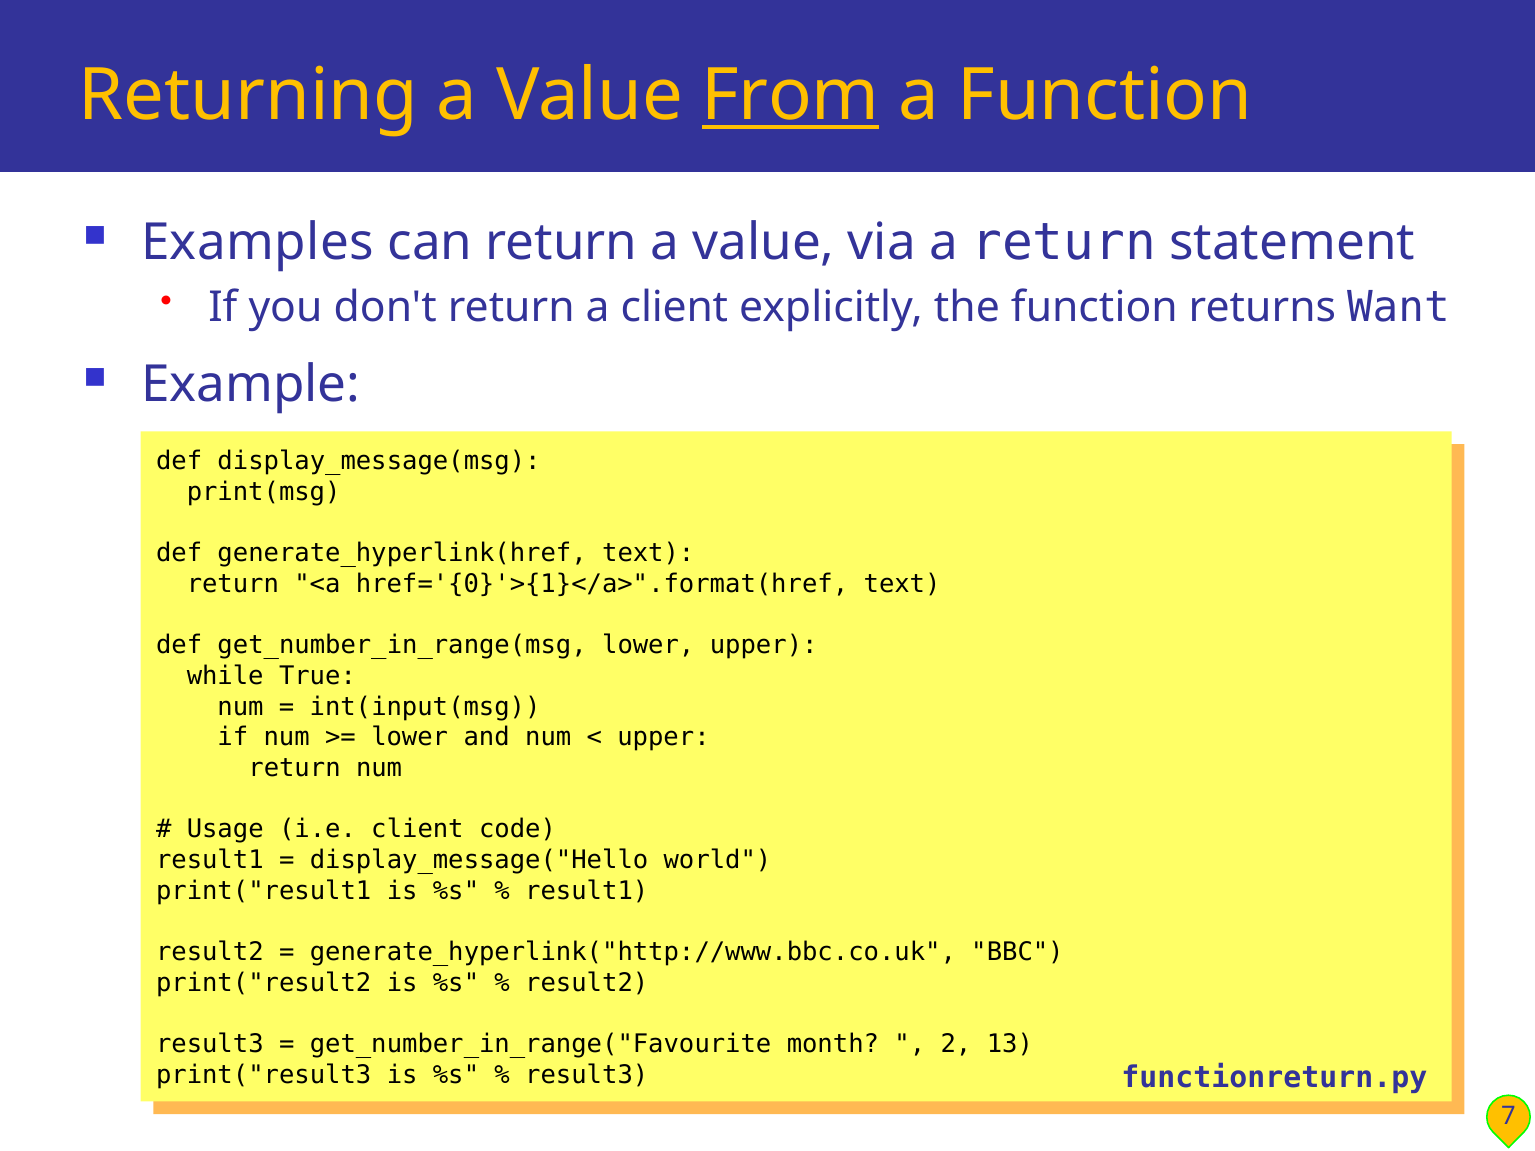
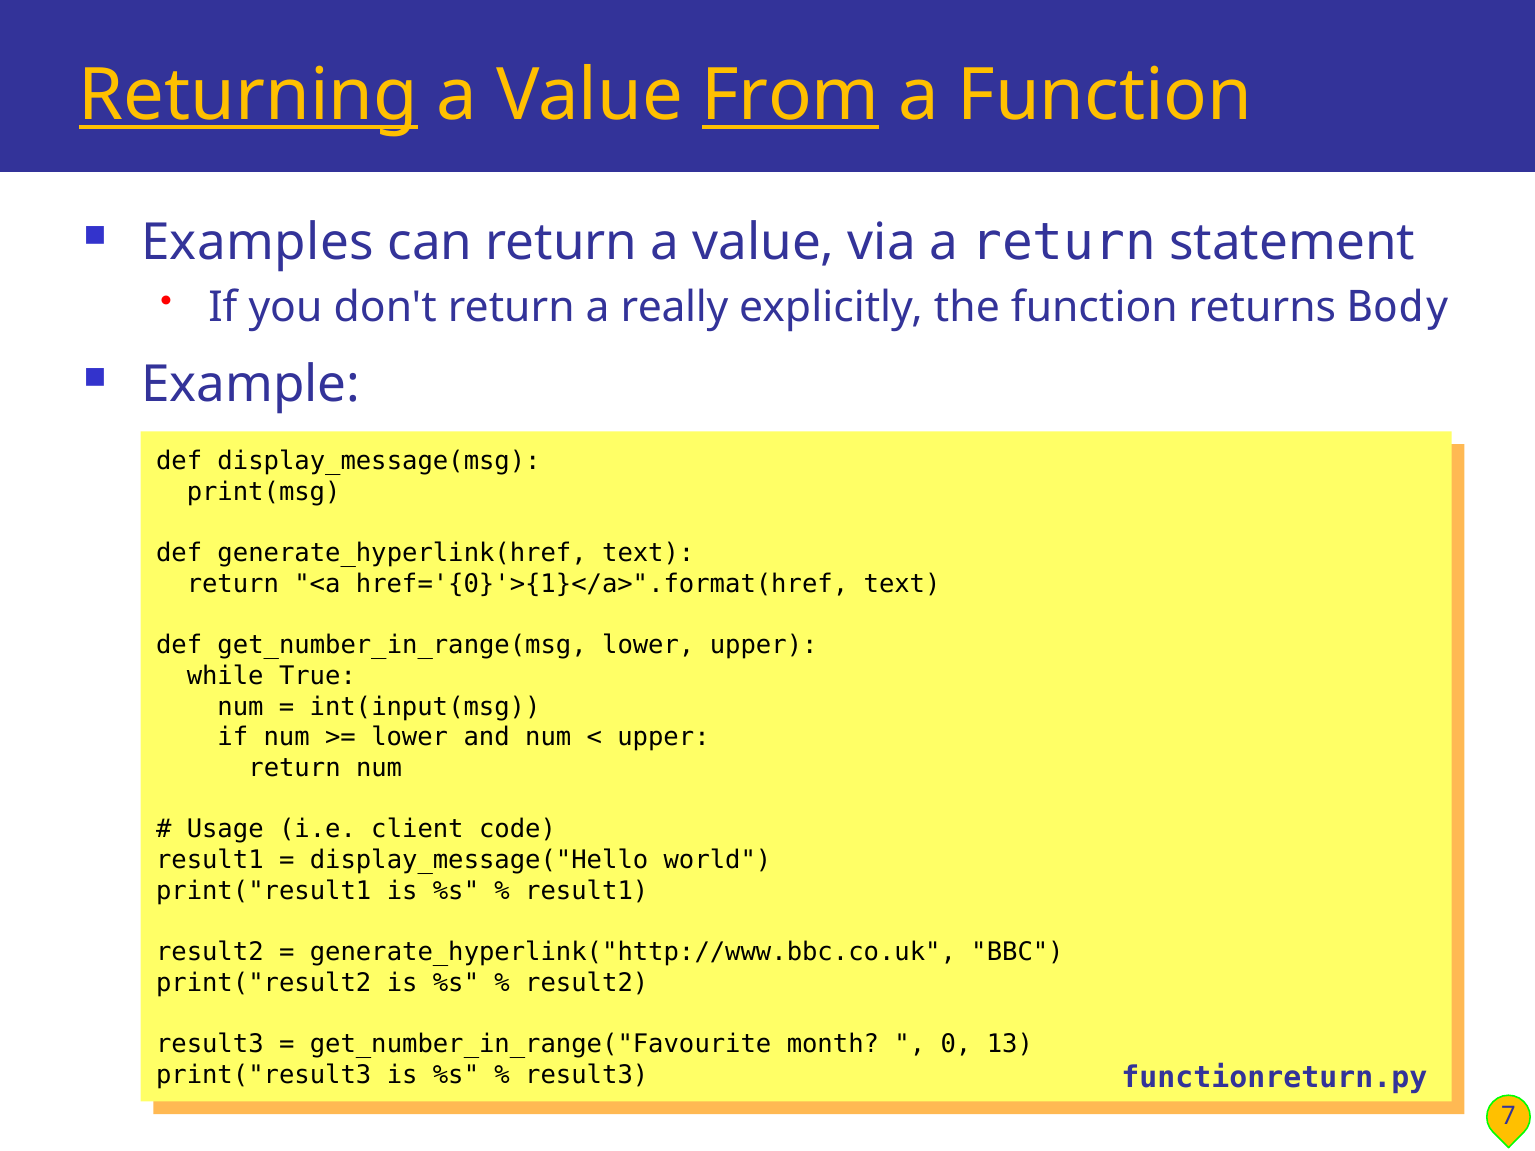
Returning underline: none -> present
a client: client -> really
Want: Want -> Body
2: 2 -> 0
